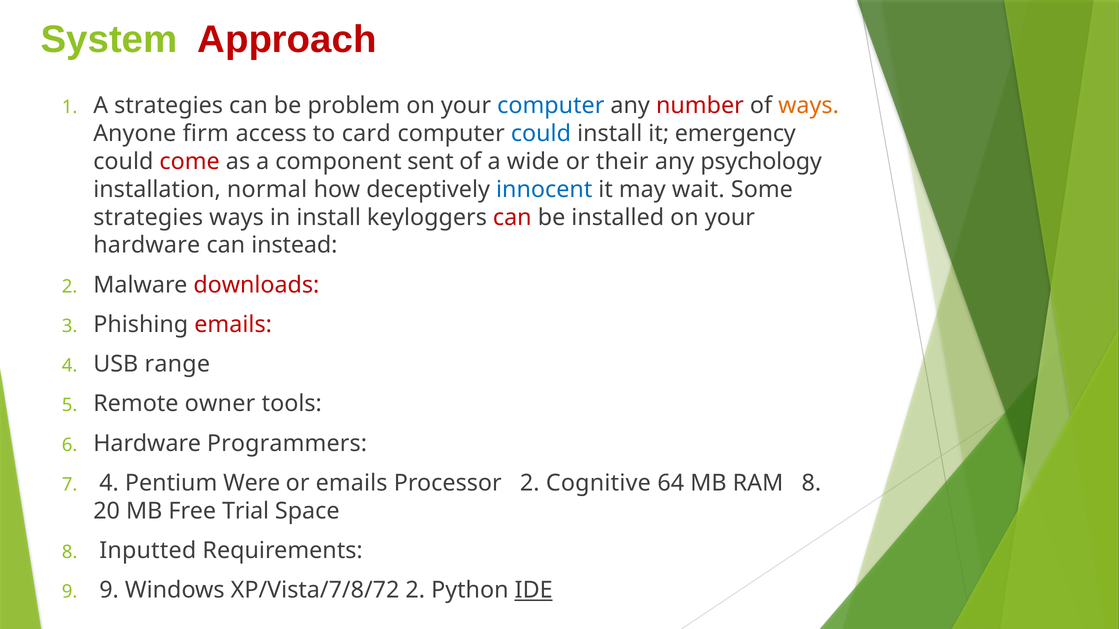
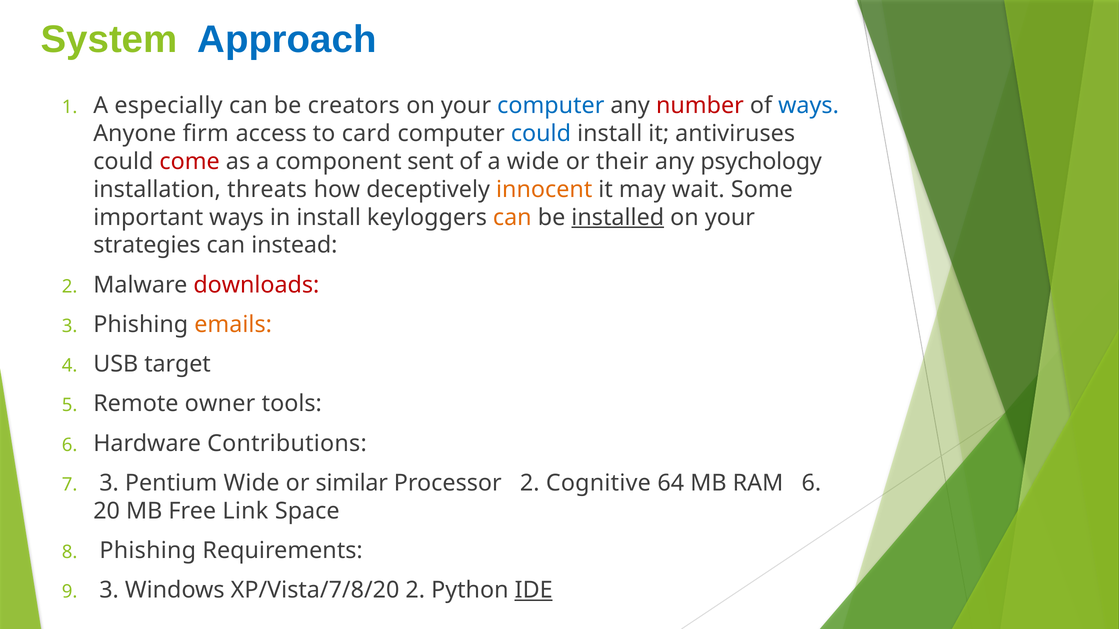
Approach colour: red -> blue
A strategies: strategies -> especially
problem: problem -> creators
ways at (809, 106) colour: orange -> blue
emergency: emergency -> antiviruses
normal: normal -> threats
innocent colour: blue -> orange
strategies at (148, 217): strategies -> important
can at (512, 217) colour: red -> orange
installed underline: none -> present
hardware at (147, 245): hardware -> strategies
emails at (233, 325) colour: red -> orange
range: range -> target
Programmers: Programmers -> Contributions
4 at (109, 483): 4 -> 3
Pentium Were: Were -> Wide
or emails: emails -> similar
RAM 8: 8 -> 6
Trial: Trial -> Link
Inputted at (148, 551): Inputted -> Phishing
9 at (109, 591): 9 -> 3
XP/Vista/7/8/72: XP/Vista/7/8/72 -> XP/Vista/7/8/20
